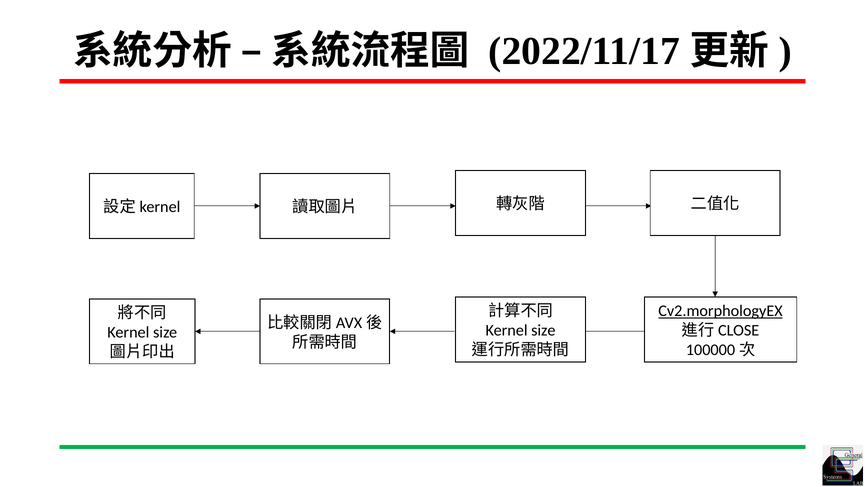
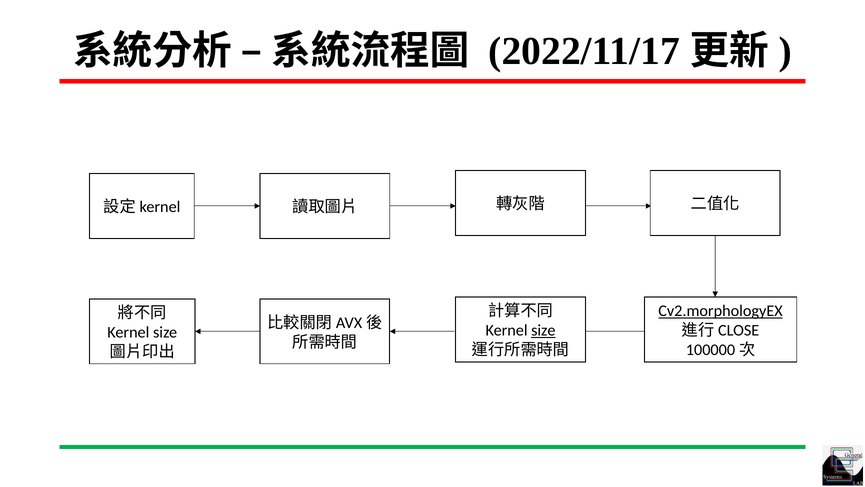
size at (543, 330) underline: none -> present
